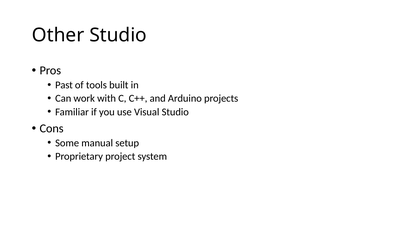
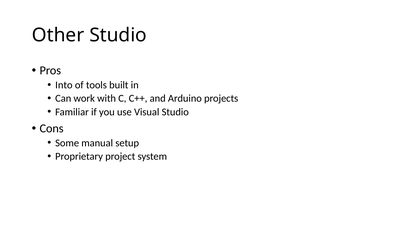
Past: Past -> Into
